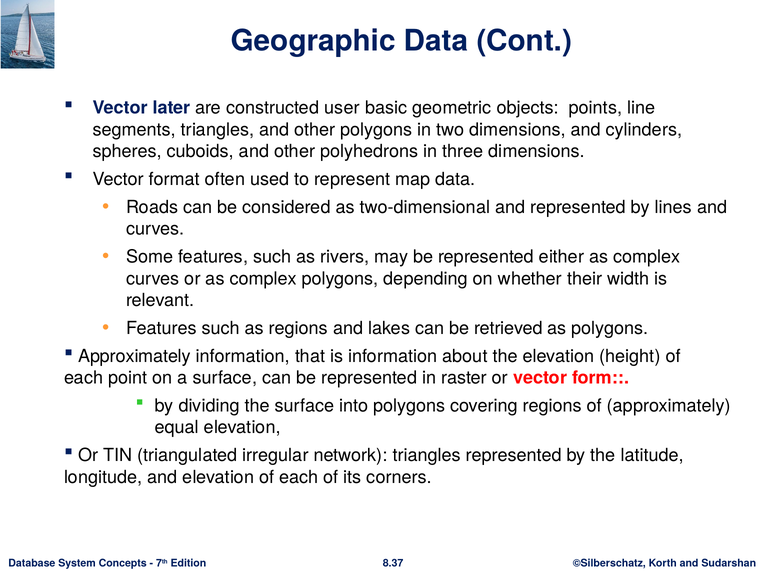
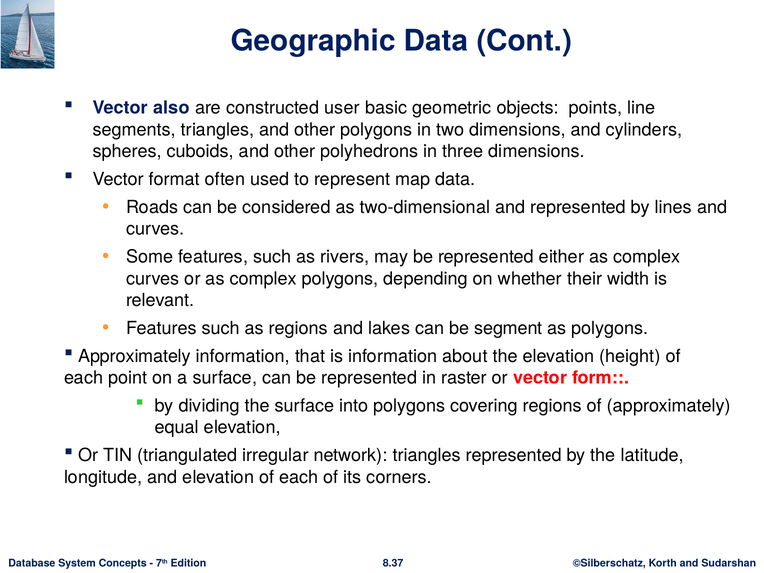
later: later -> also
retrieved: retrieved -> segment
